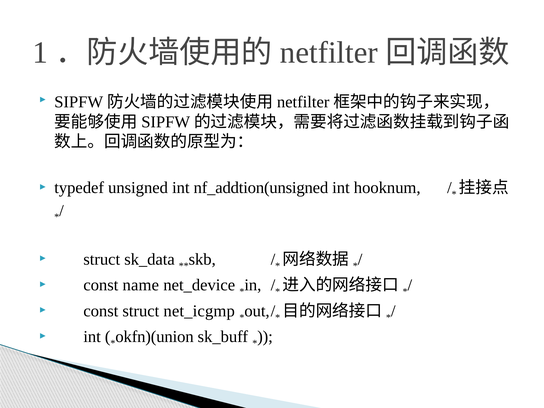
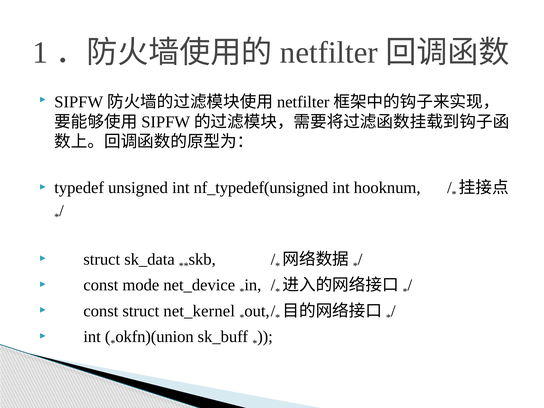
nf_addtion(unsigned: nf_addtion(unsigned -> nf_typedef(unsigned
name: name -> mode
net_icgmp: net_icgmp -> net_kernel
